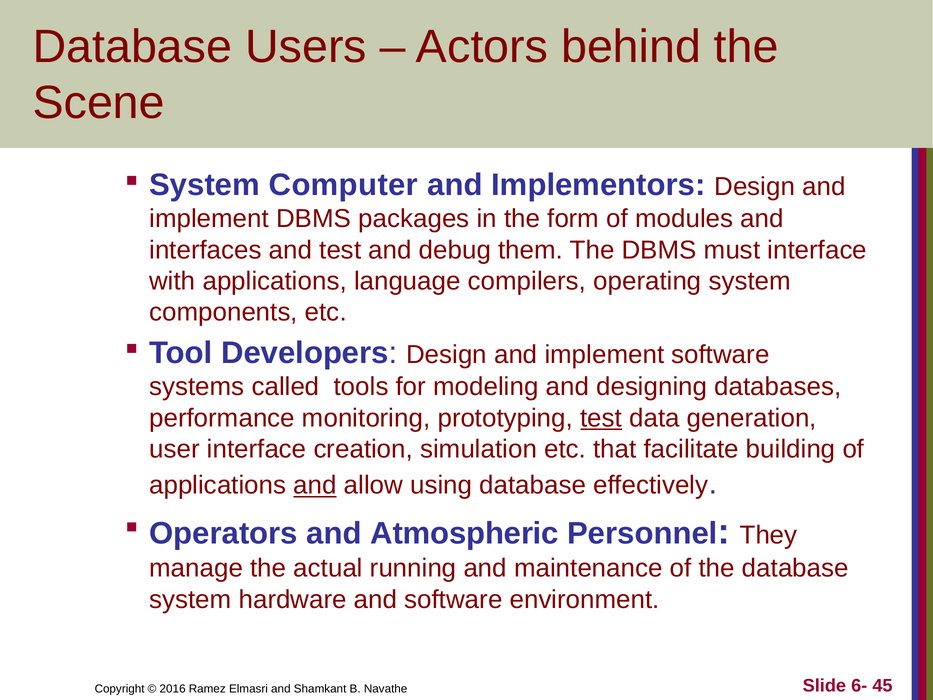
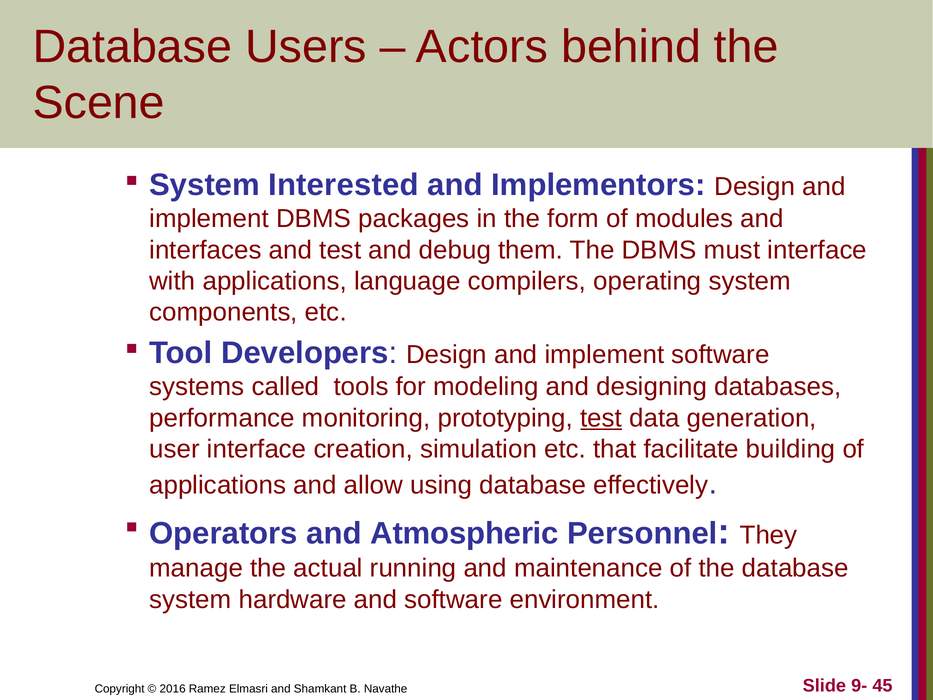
Computer: Computer -> Interested
and at (315, 485) underline: present -> none
6-: 6- -> 9-
